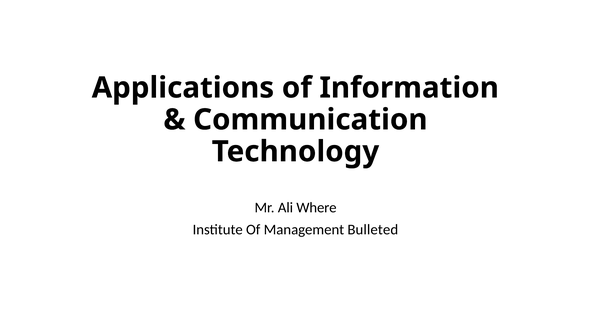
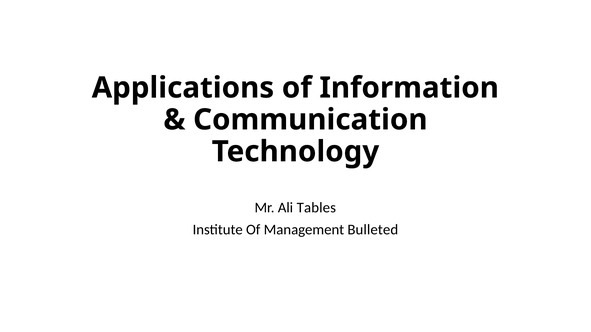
Where: Where -> Tables
